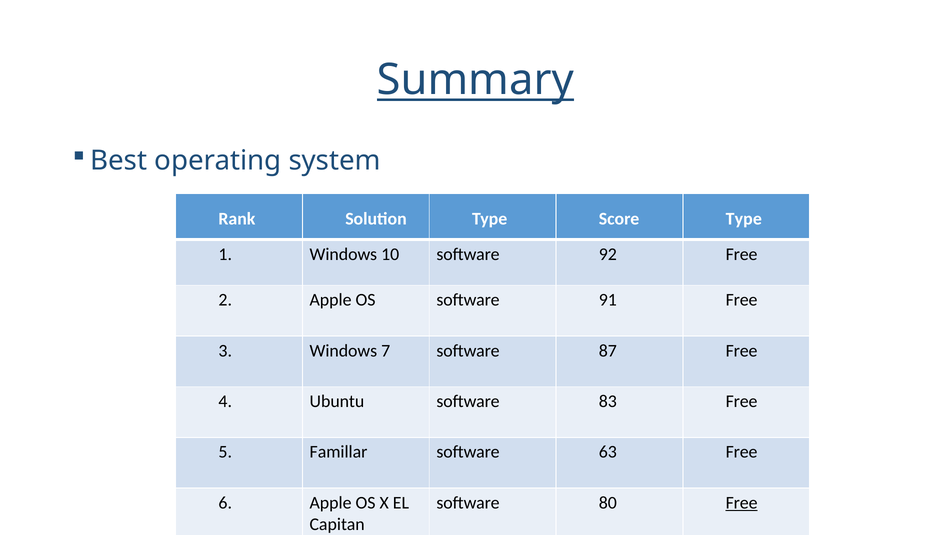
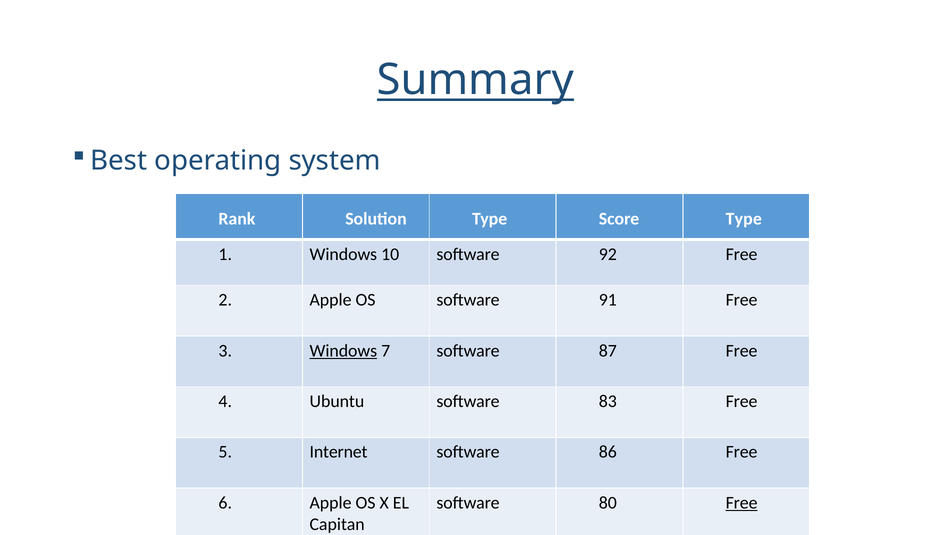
Windows at (343, 351) underline: none -> present
Famillar: Famillar -> Internet
63: 63 -> 86
